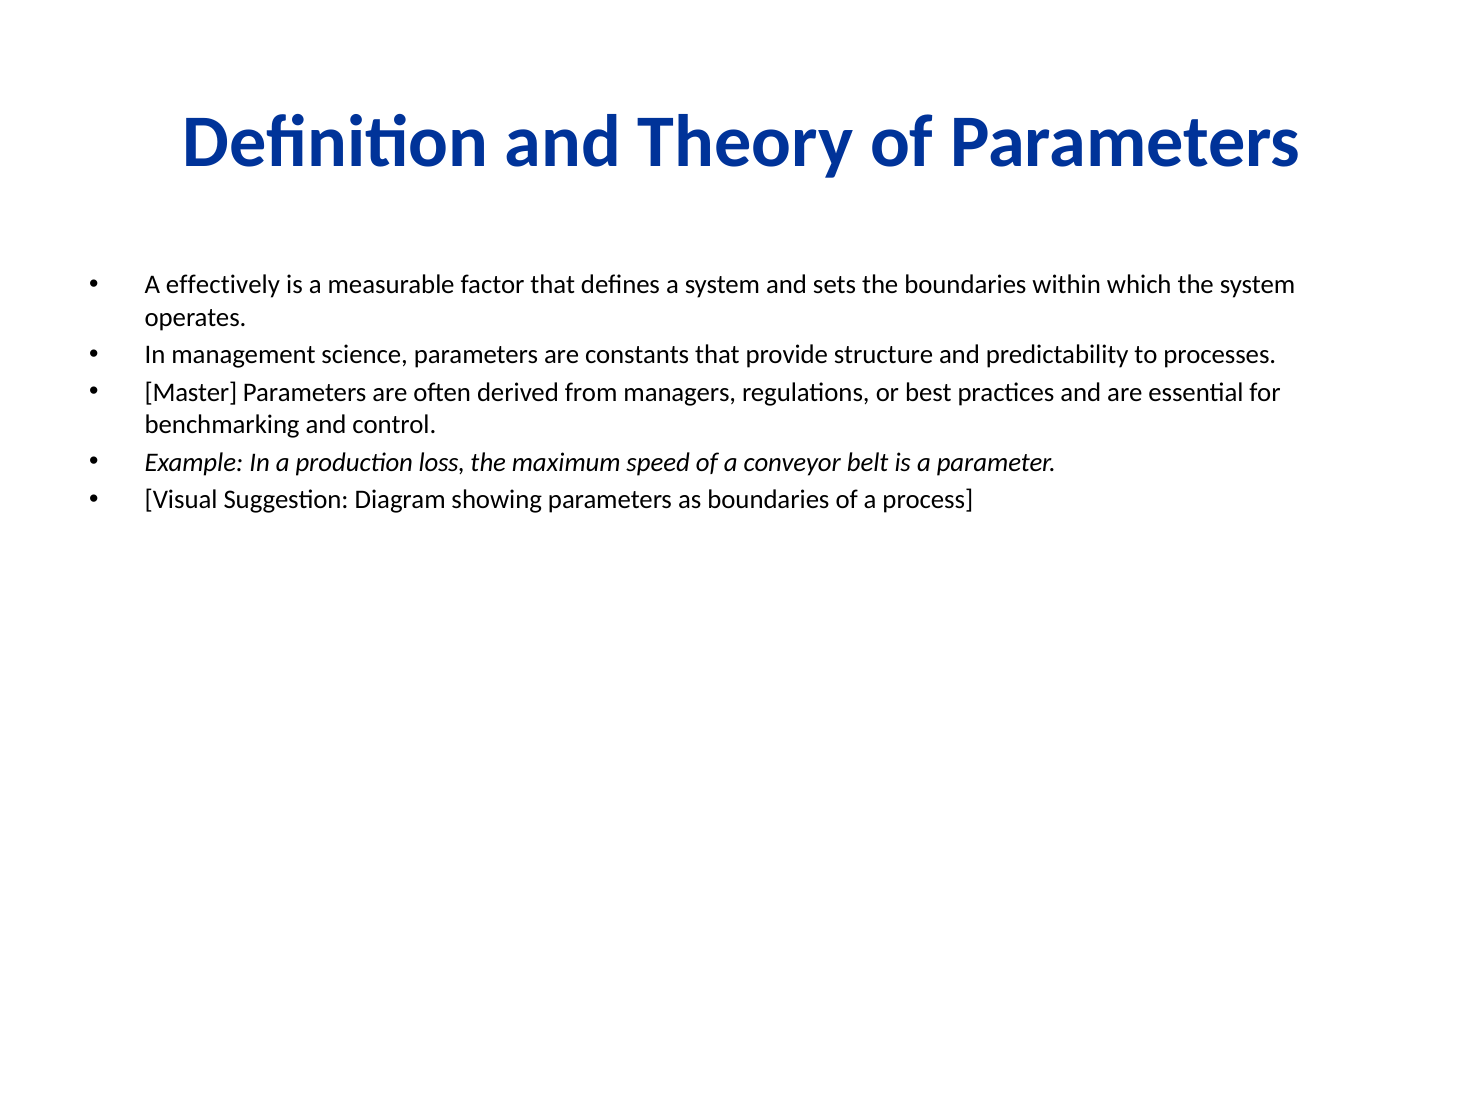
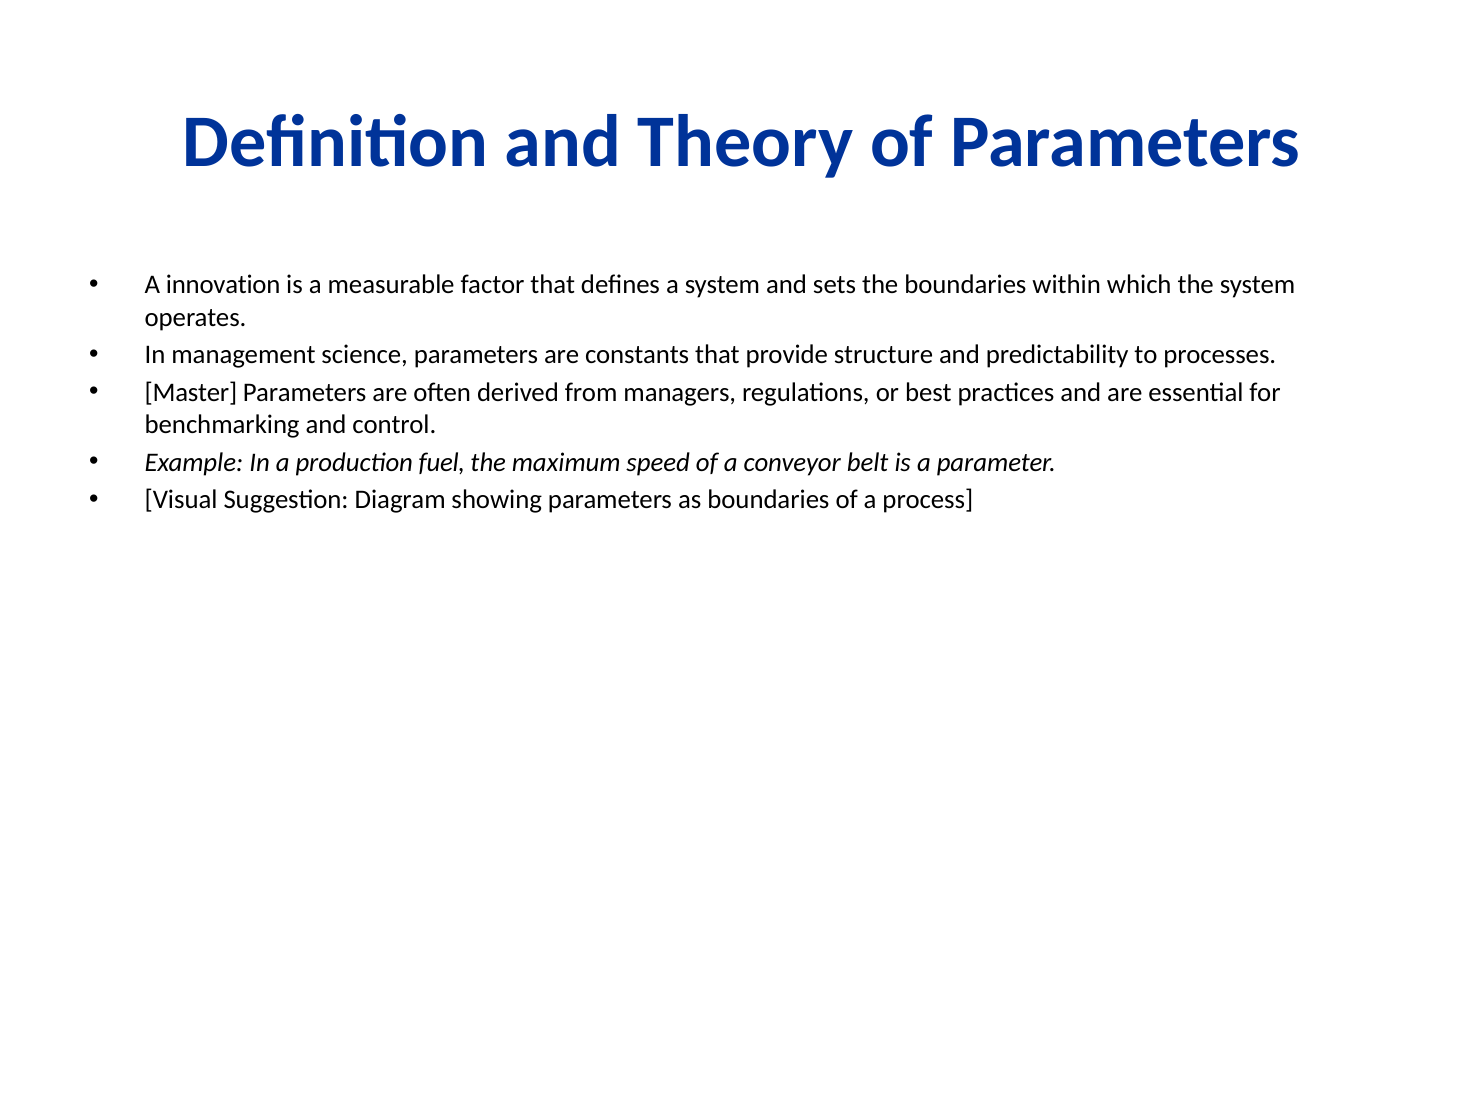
effectively: effectively -> innovation
loss: loss -> fuel
